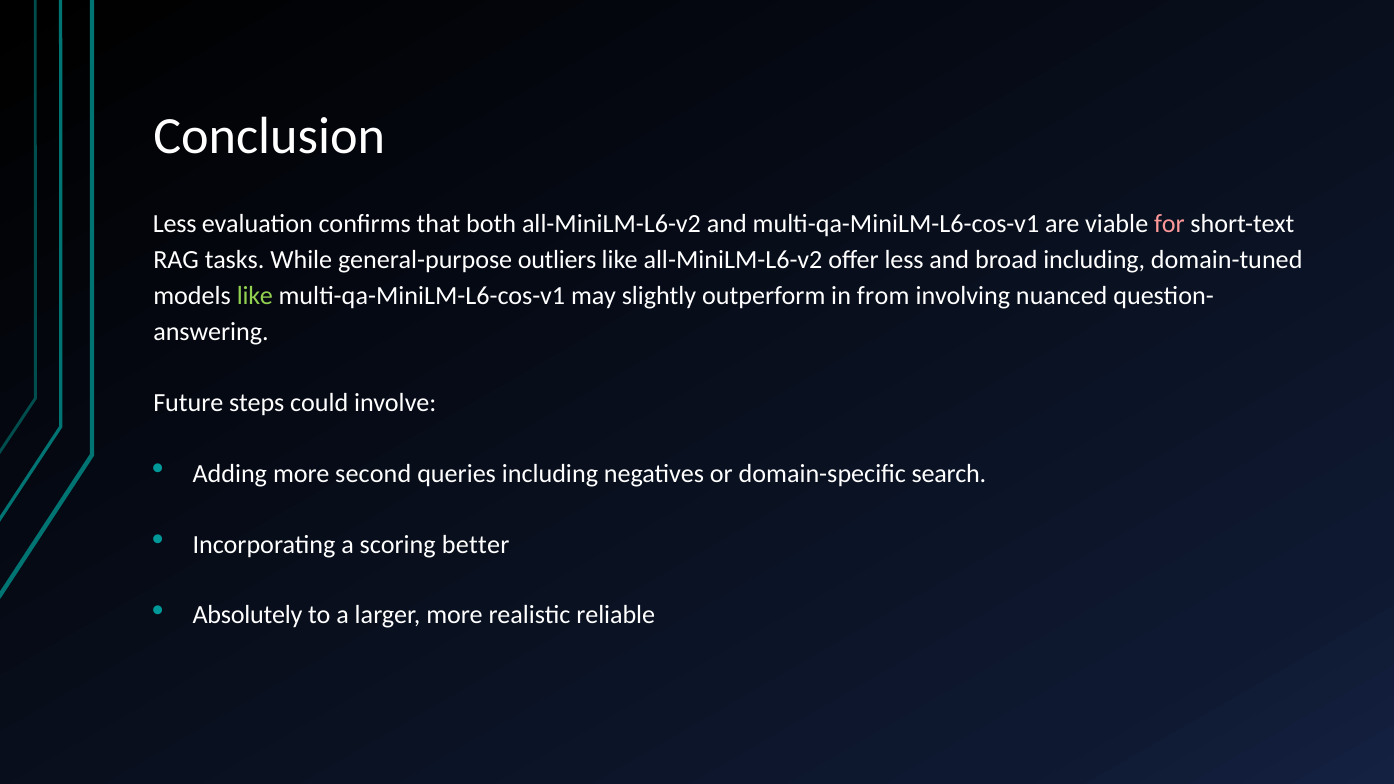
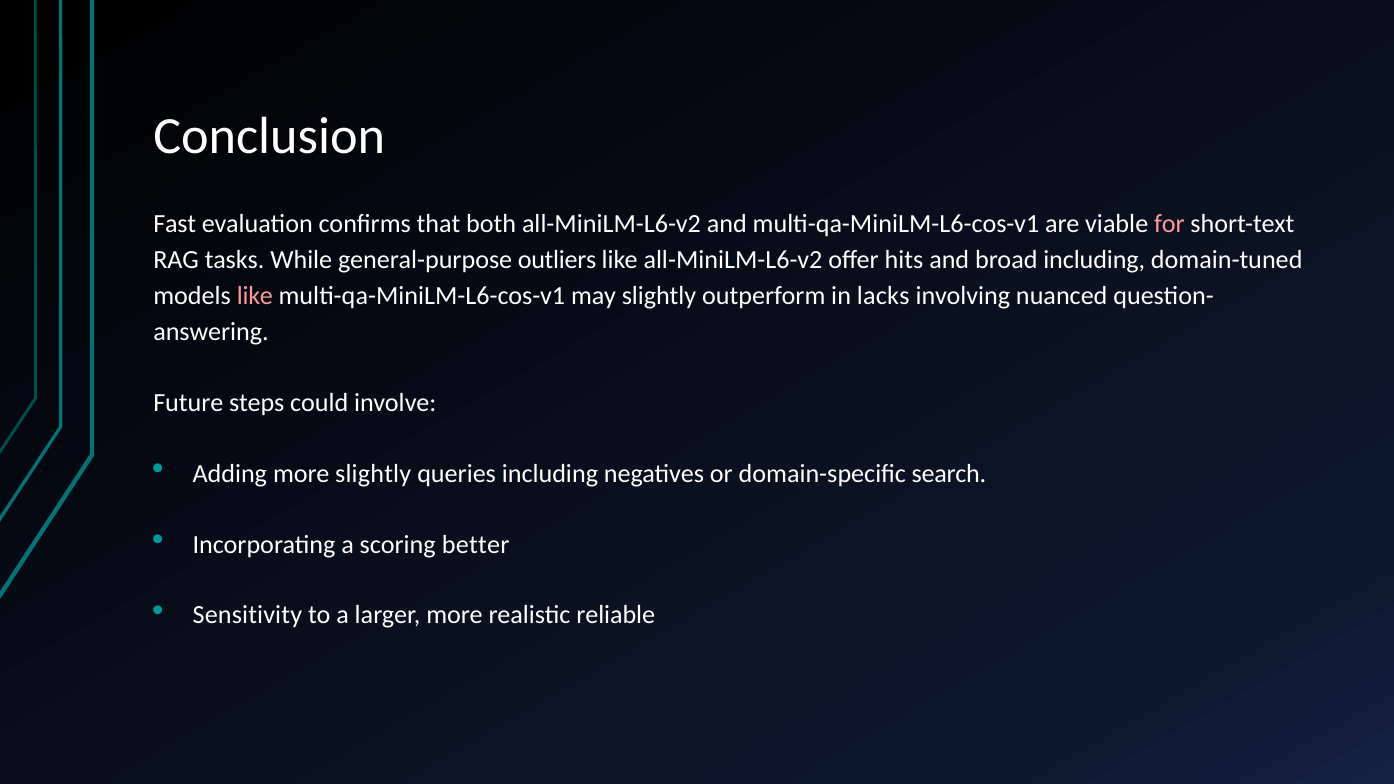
Less at (175, 224): Less -> Fast
offer less: less -> hits
like at (255, 296) colour: light green -> pink
from: from -> lacks
more second: second -> slightly
Absolutely: Absolutely -> Sensitivity
